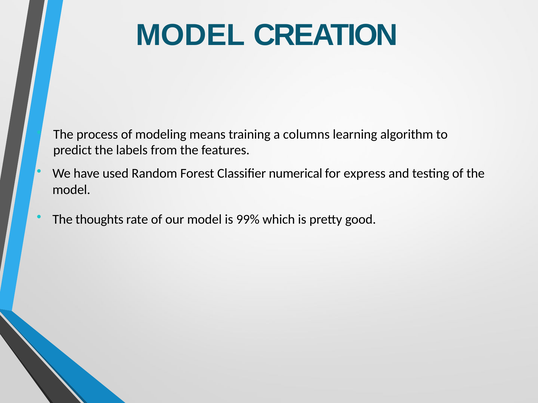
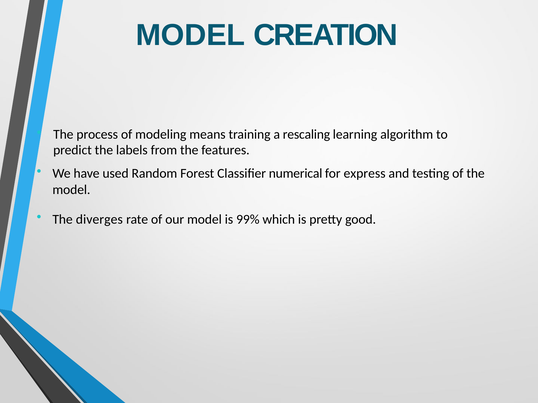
columns: columns -> rescaling
thoughts: thoughts -> diverges
